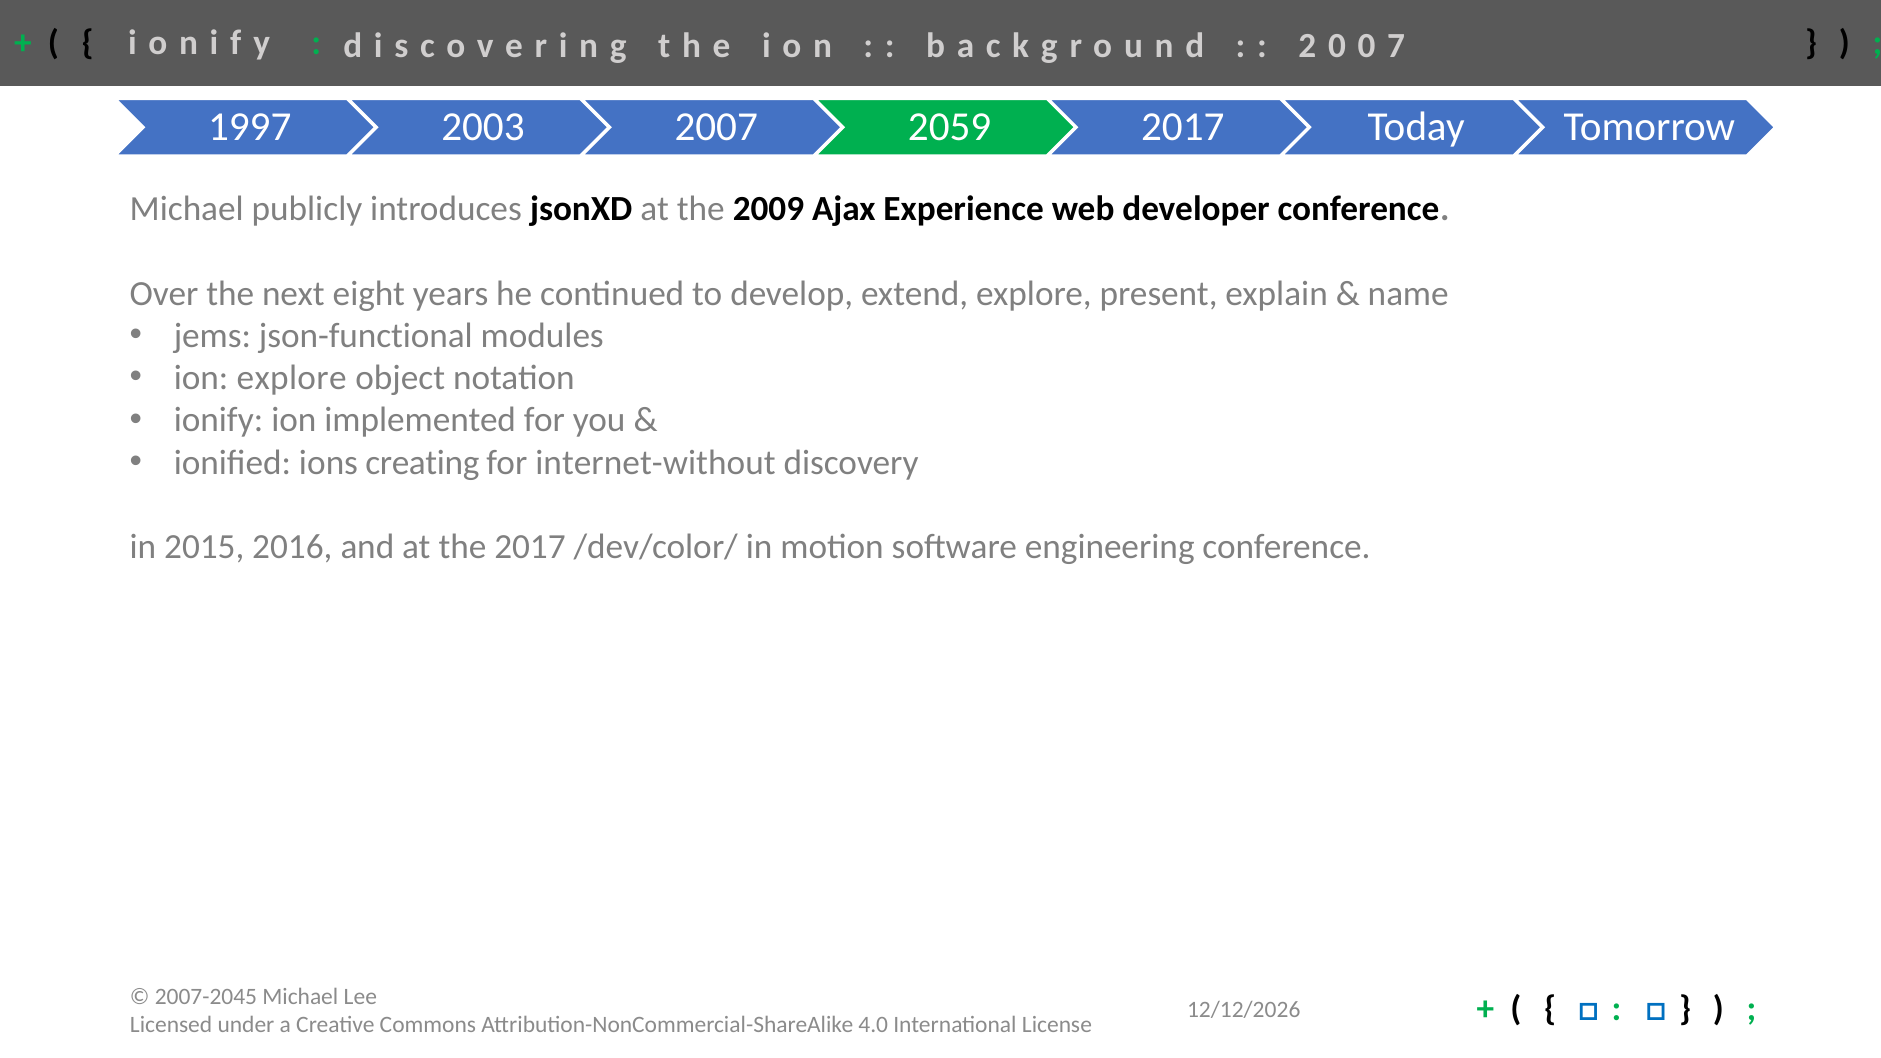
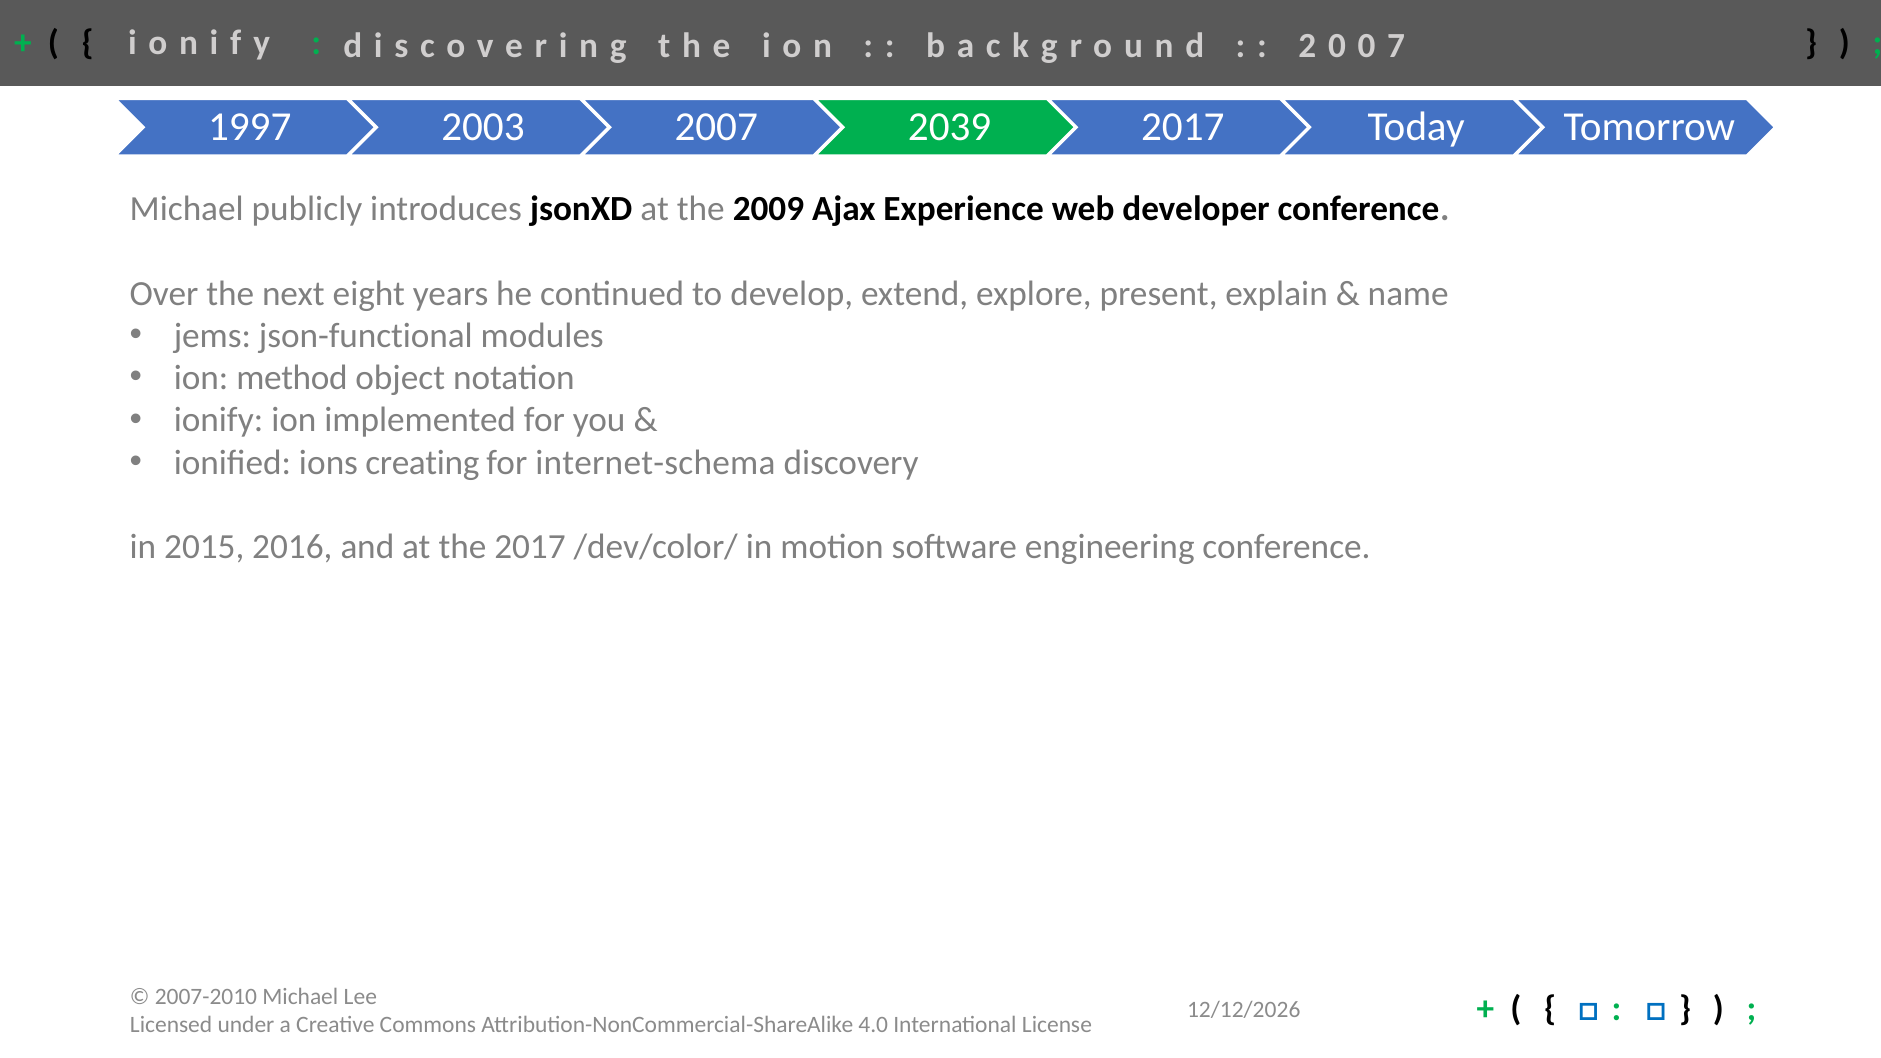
2059: 2059 -> 2039
ion explore: explore -> method
internet-without: internet-without -> internet-schema
2007-2045: 2007-2045 -> 2007-2010
